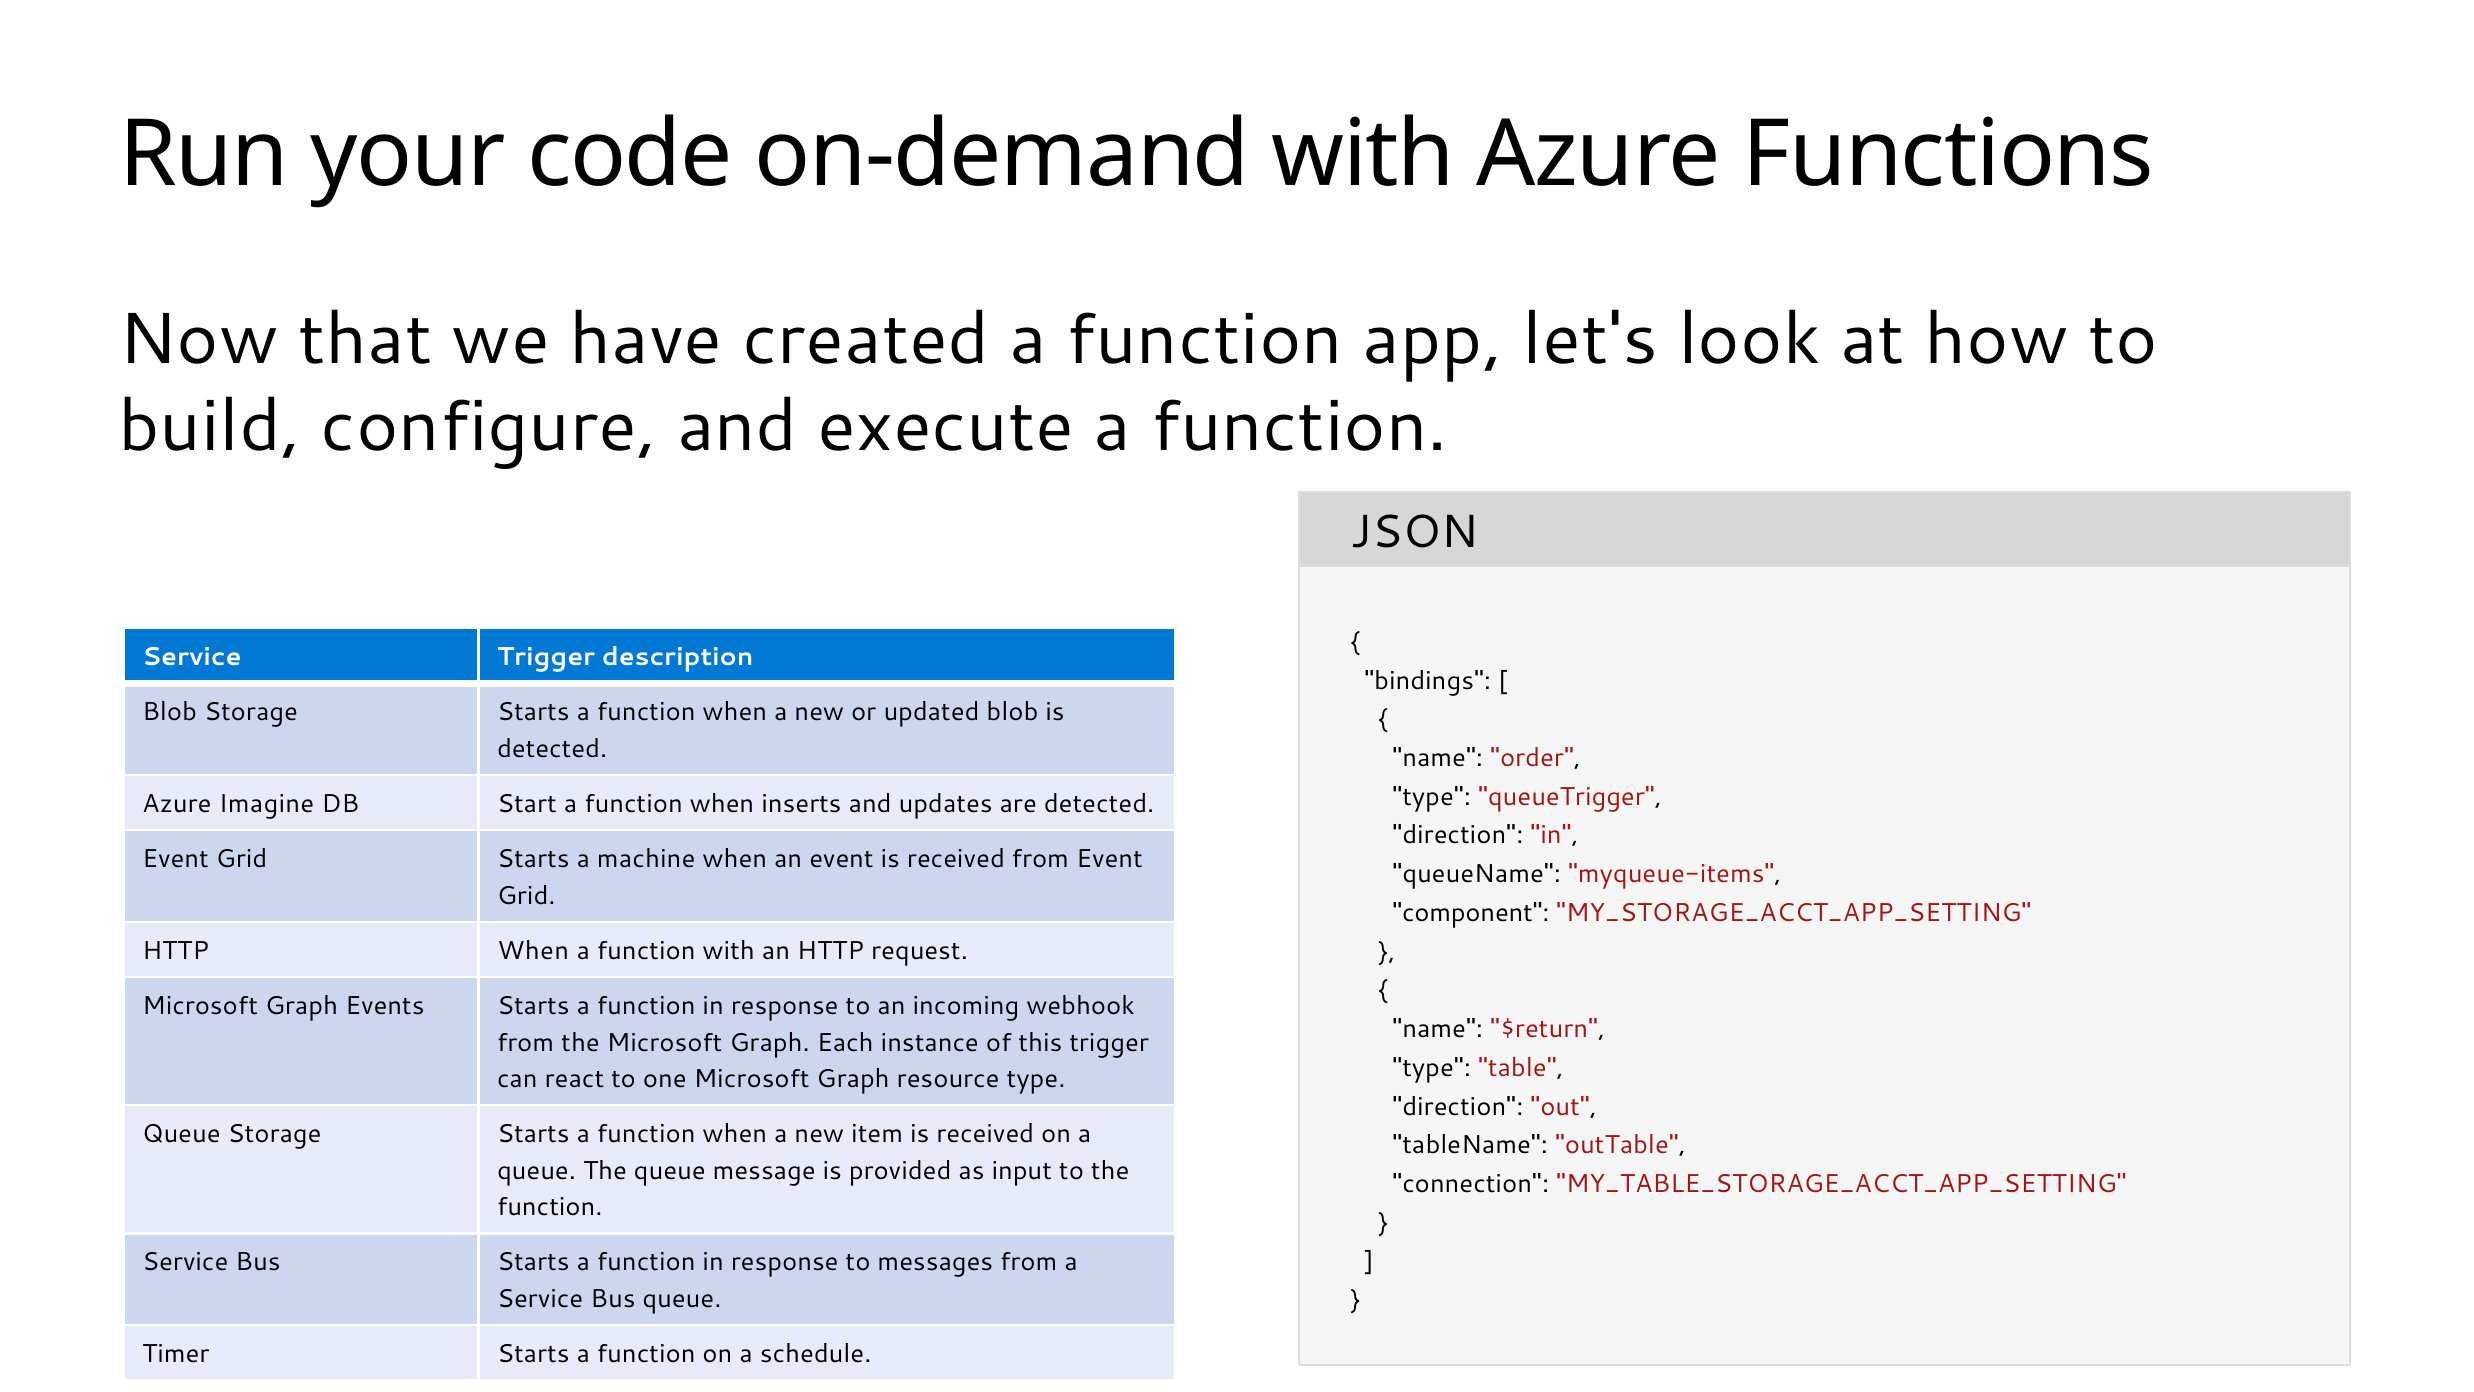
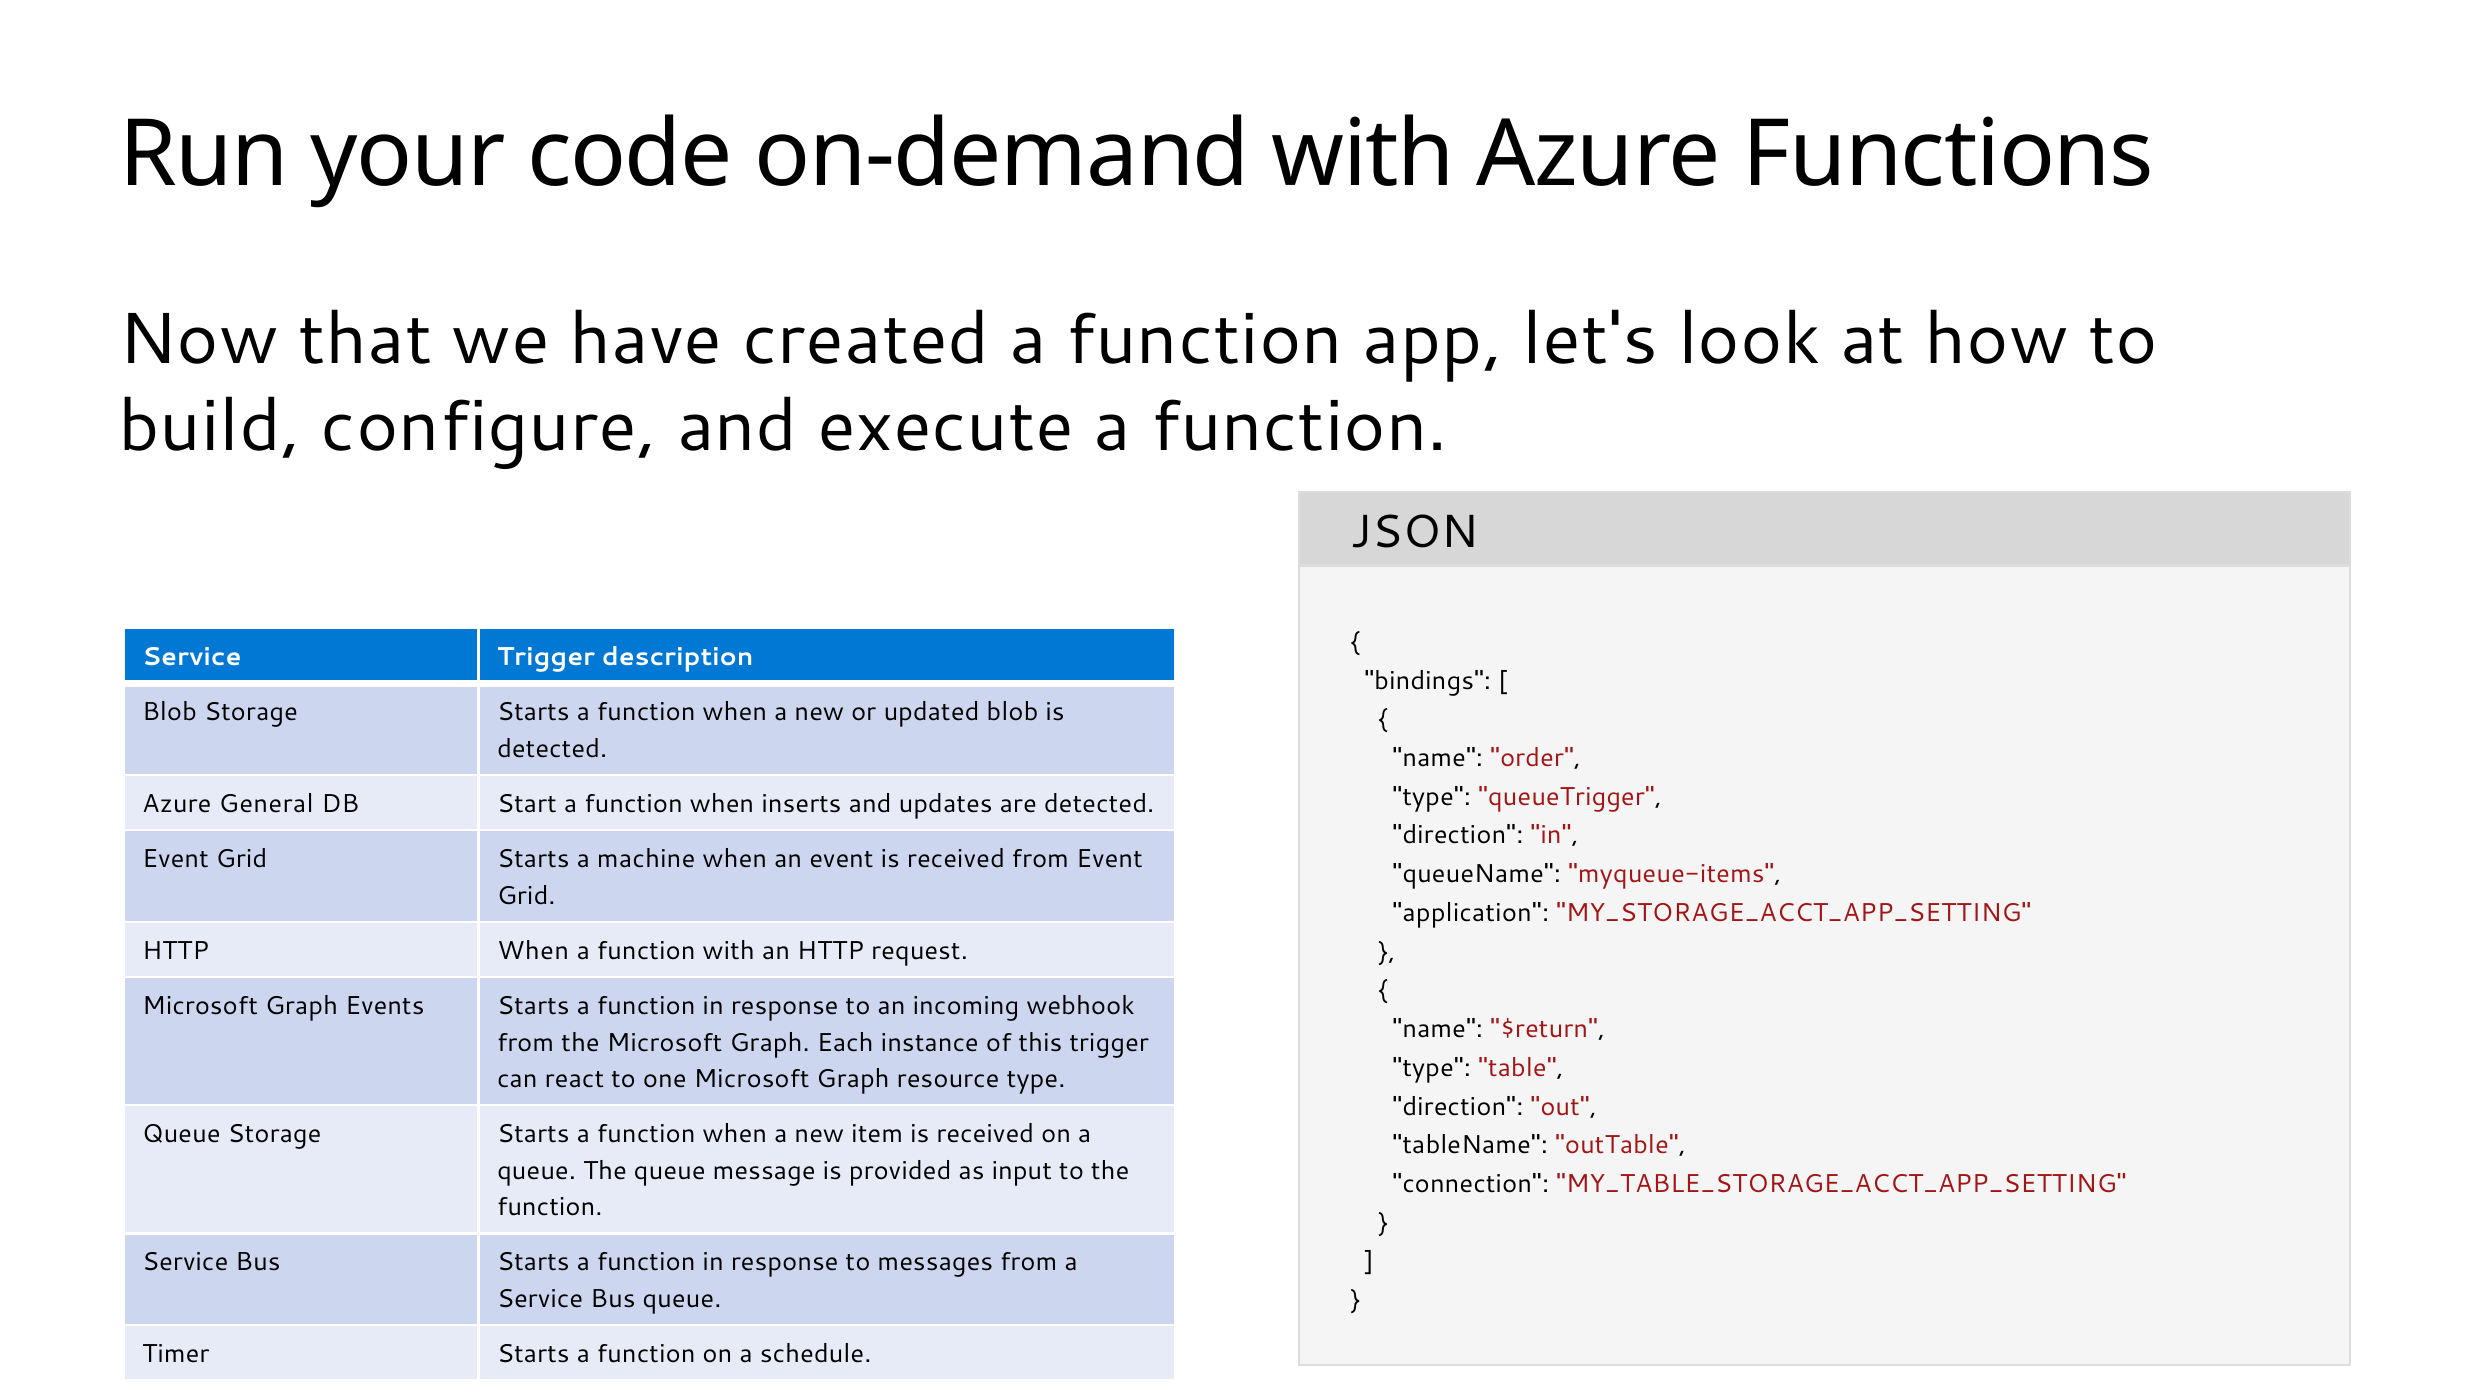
Imagine: Imagine -> General
component: component -> application
